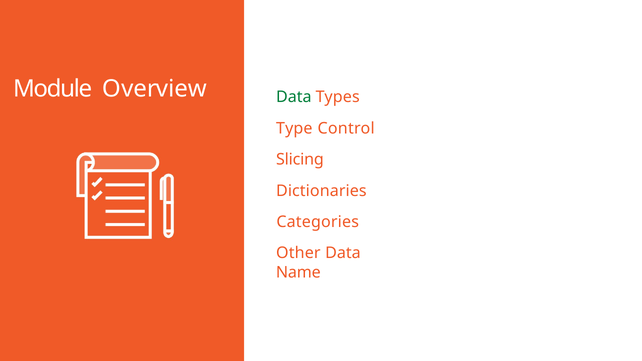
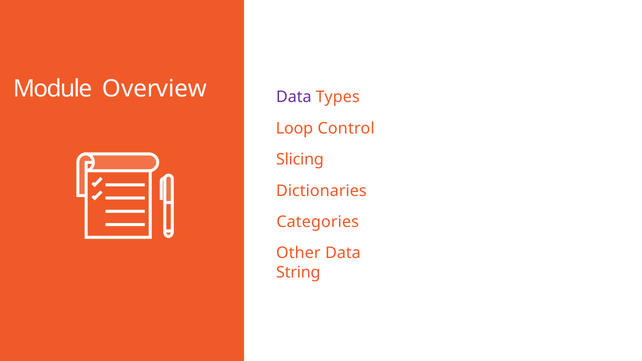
Data at (294, 97) colour: green -> purple
Type: Type -> Loop
Name: Name -> String
